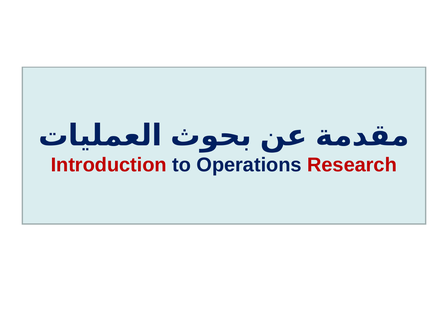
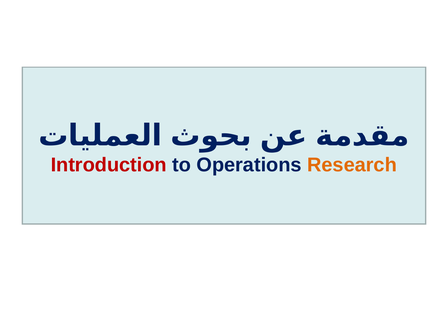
Research colour: red -> orange
